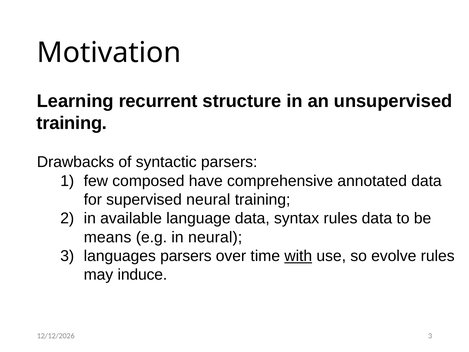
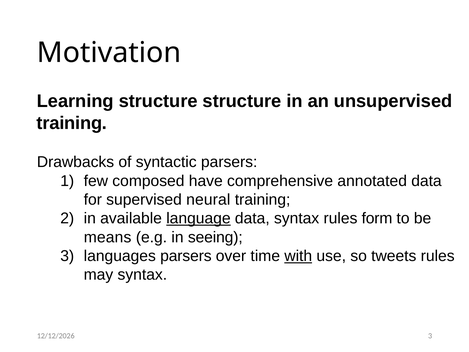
Learning recurrent: recurrent -> structure
language underline: none -> present
rules data: data -> form
in neural: neural -> seeing
evolve: evolve -> tweets
may induce: induce -> syntax
